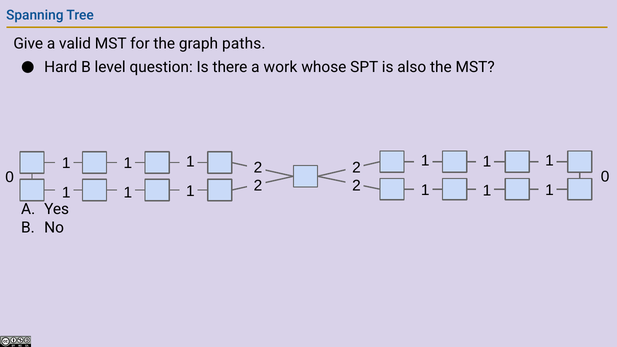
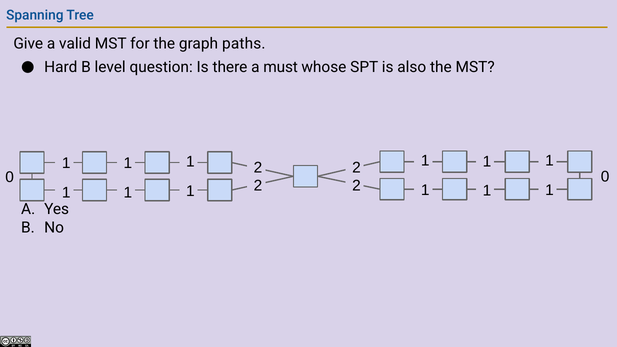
work: work -> must
